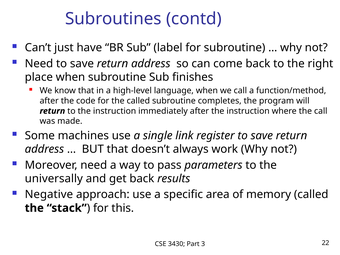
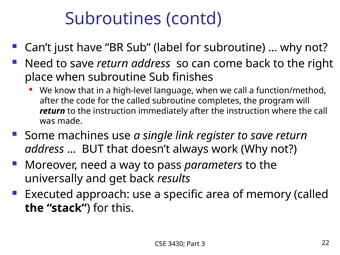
Negative: Negative -> Executed
